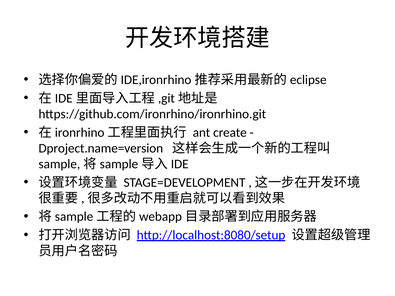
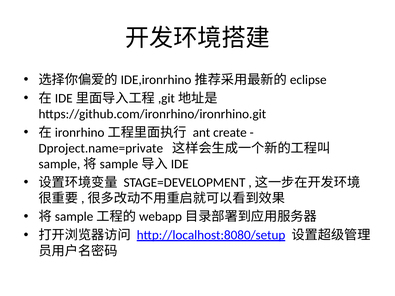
Dproject.name=version: Dproject.name=version -> Dproject.name=private
